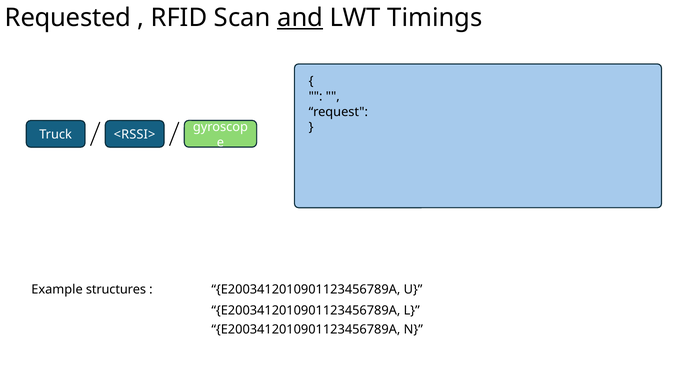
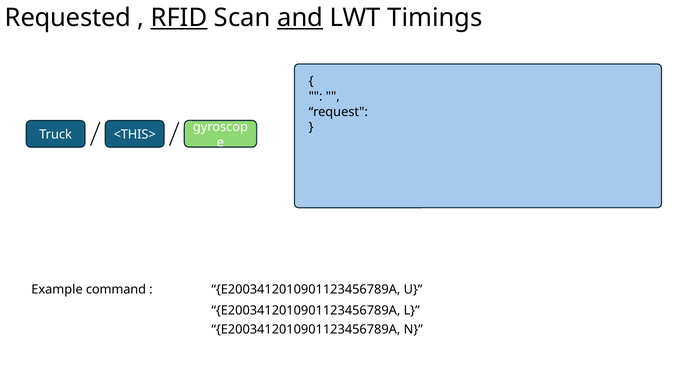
RFID underline: none -> present
<RSSI>: <RSSI> -> <THIS>
structures: structures -> command
